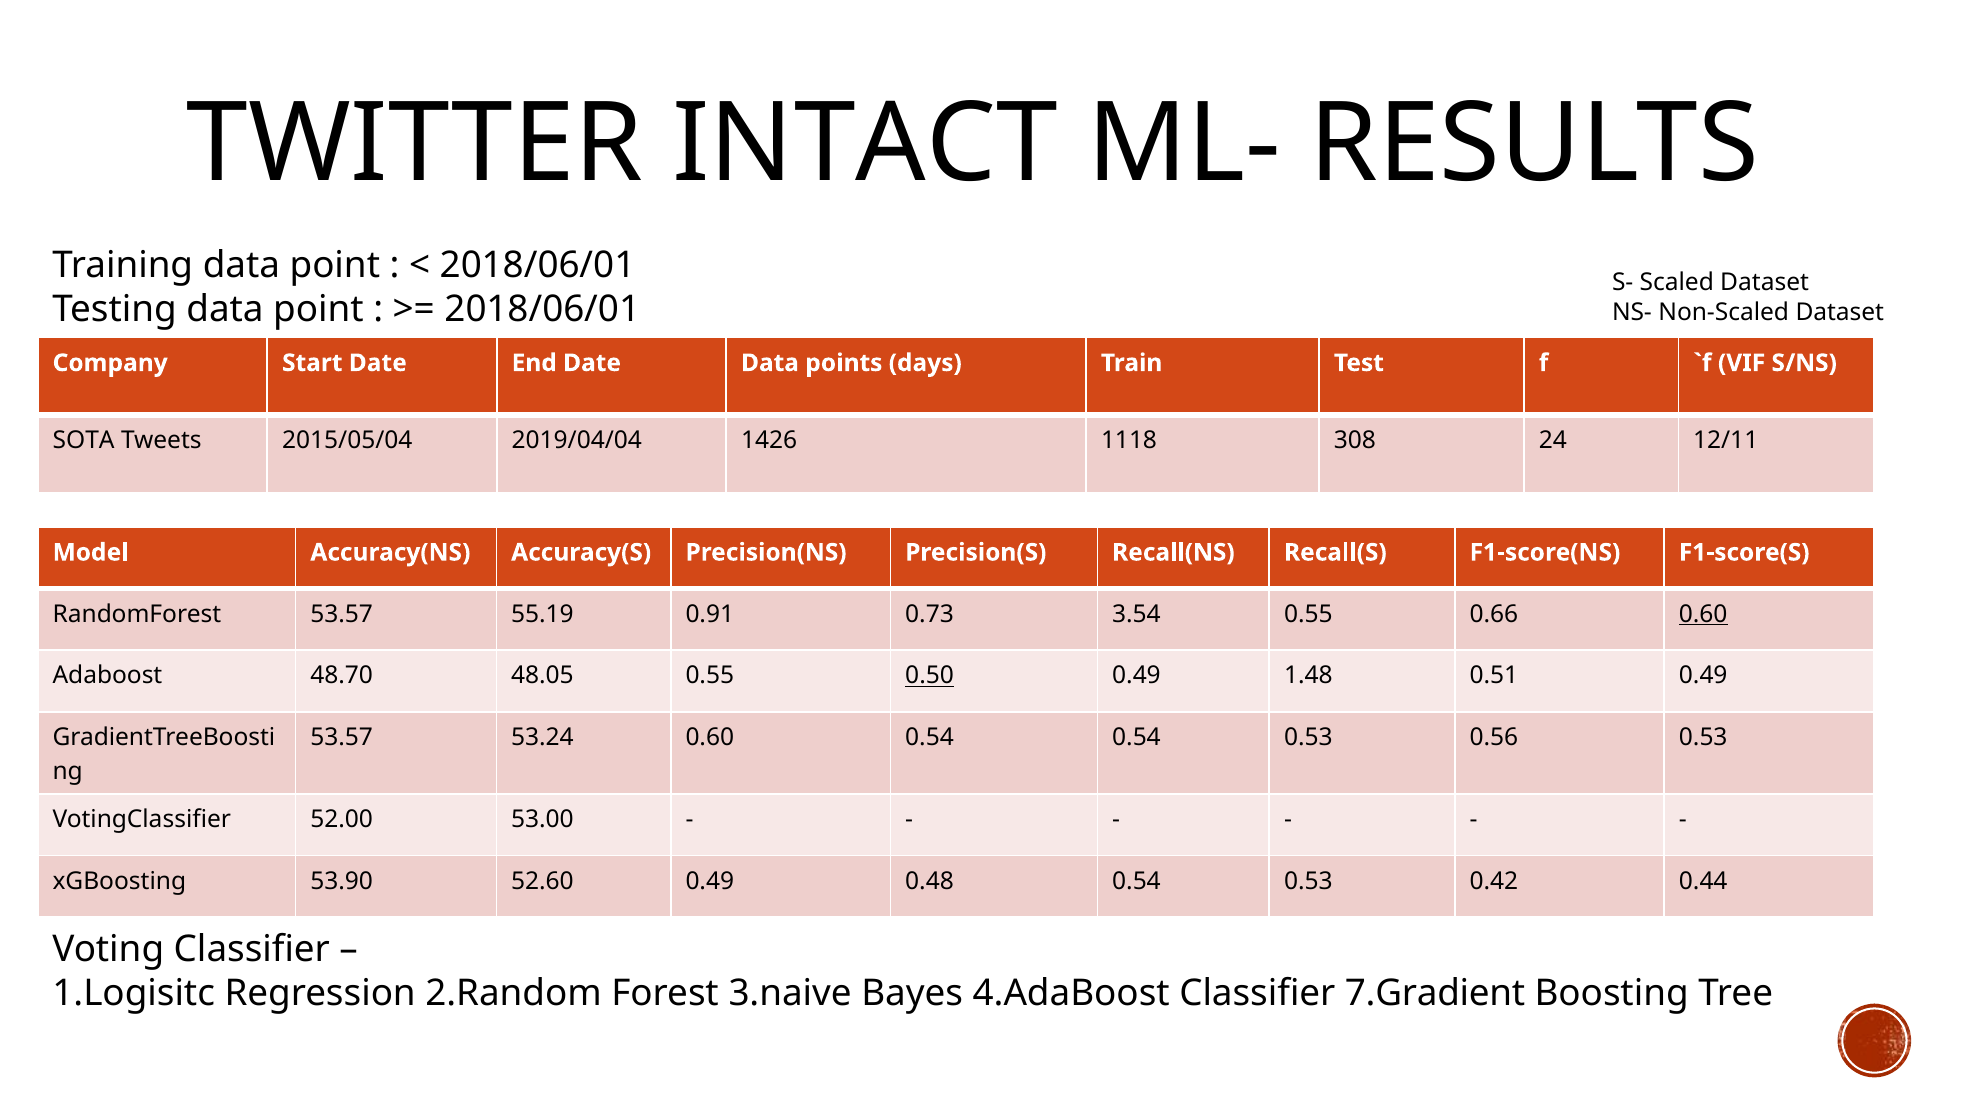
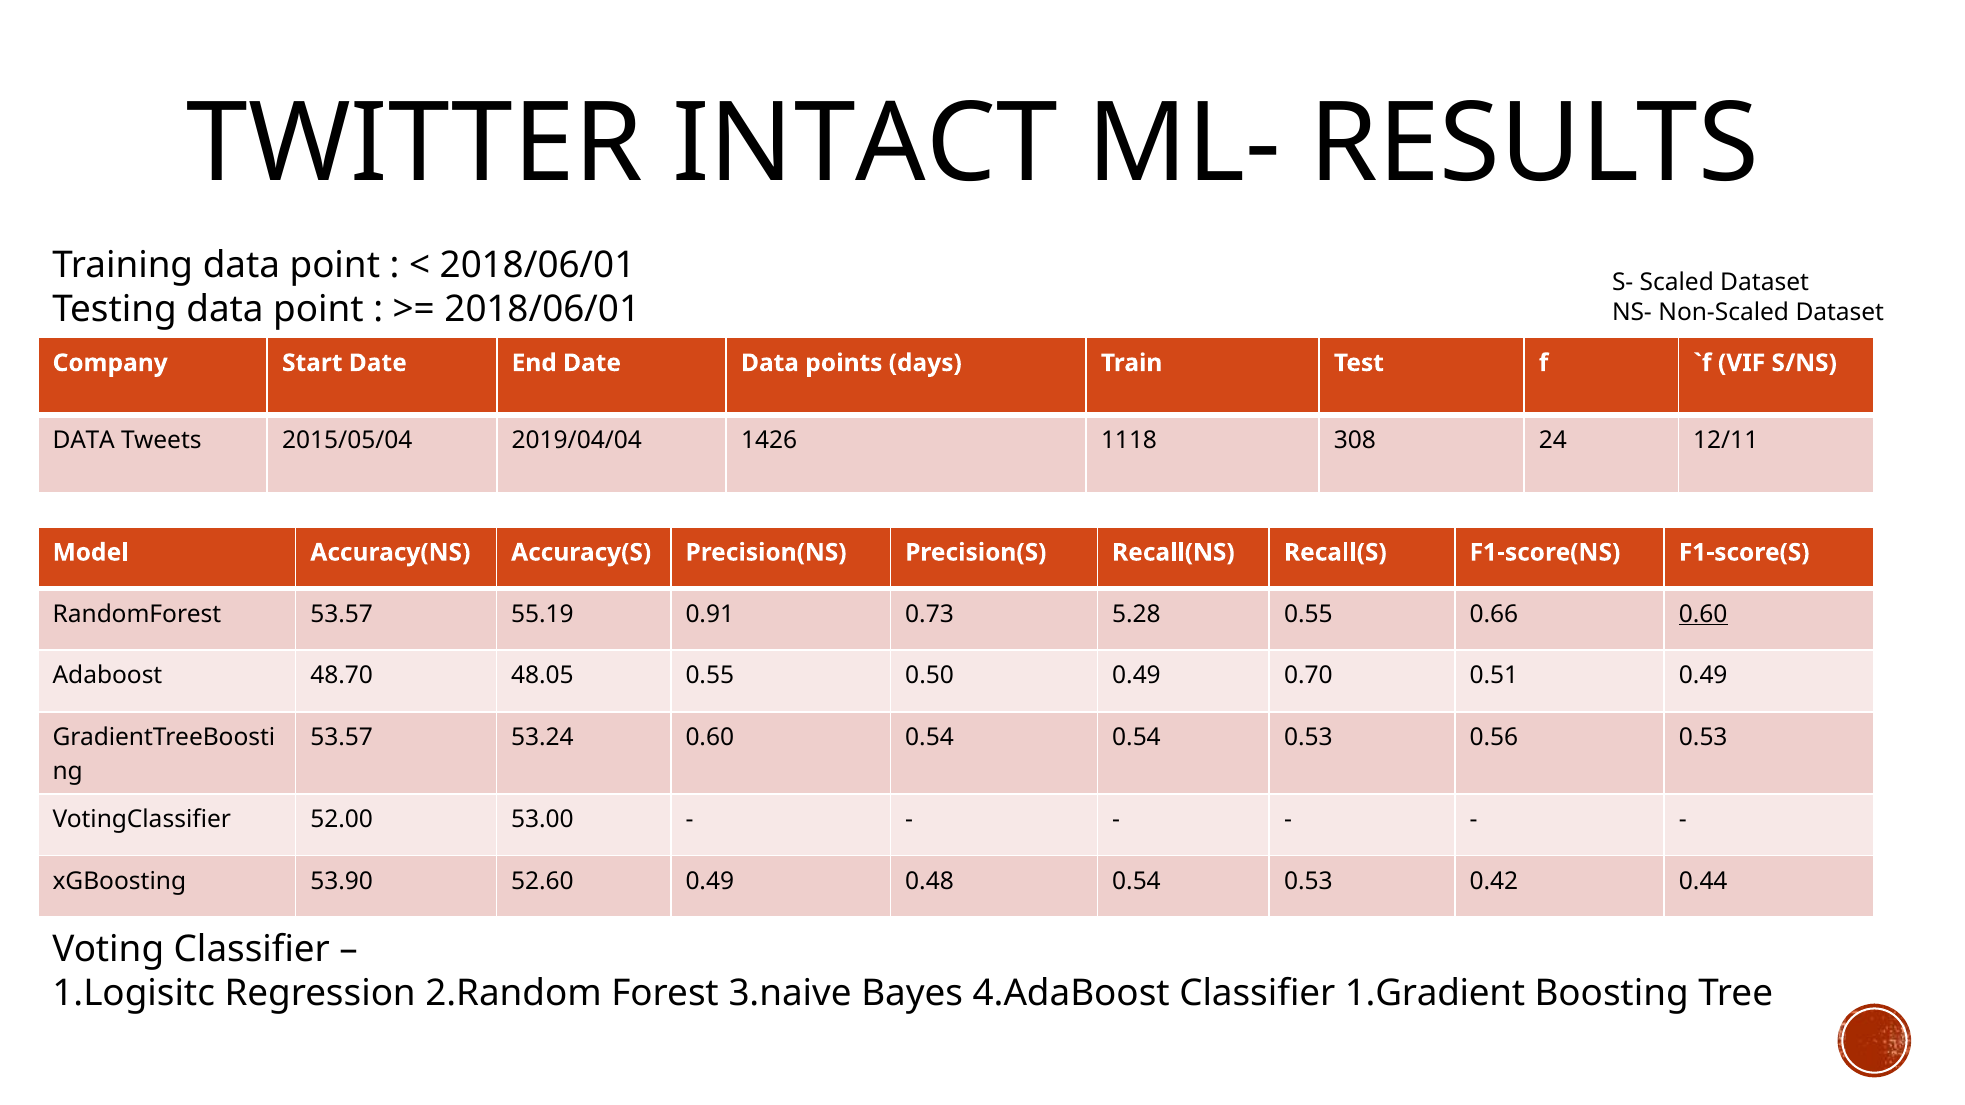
SOTA at (84, 441): SOTA -> DATA
3.54: 3.54 -> 5.28
0.50 underline: present -> none
1.48: 1.48 -> 0.70
7.Gradient: 7.Gradient -> 1.Gradient
